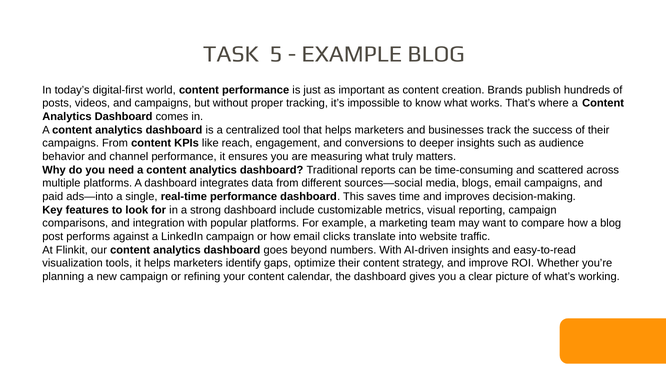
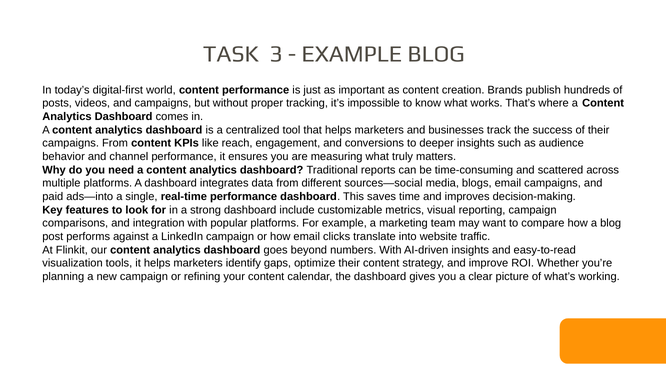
5: 5 -> 3
